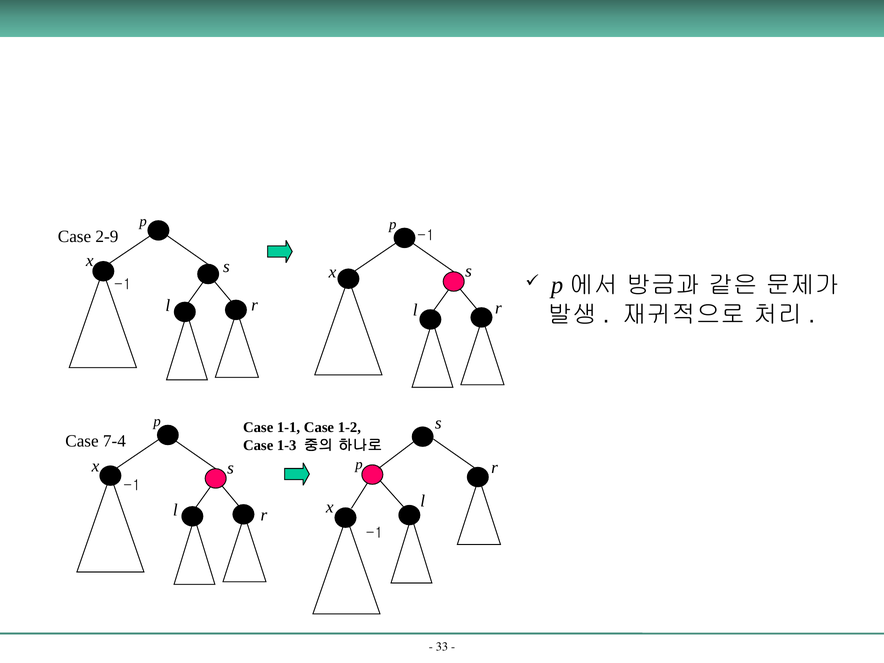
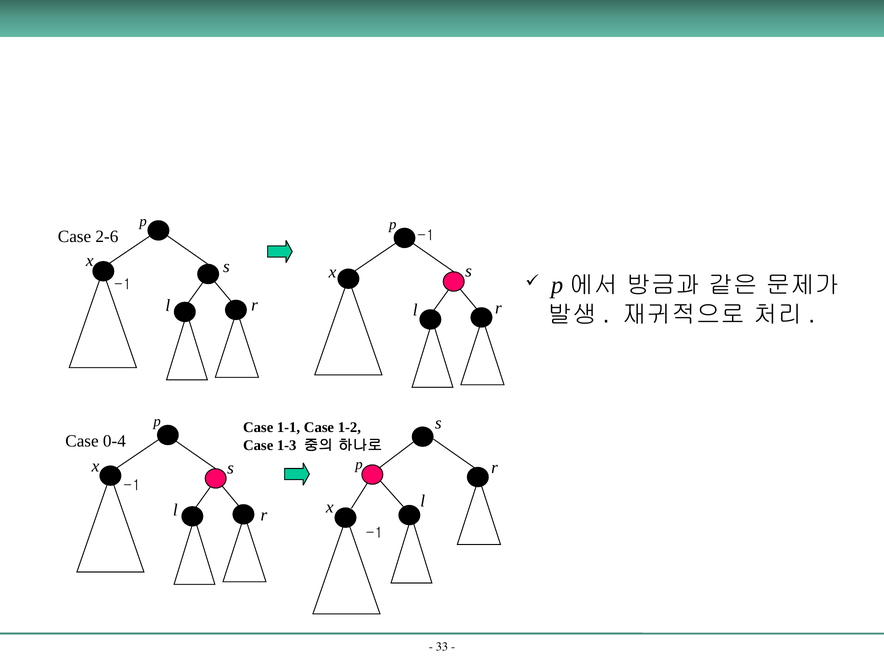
2-9: 2-9 -> 2-6
7-4: 7-4 -> 0-4
